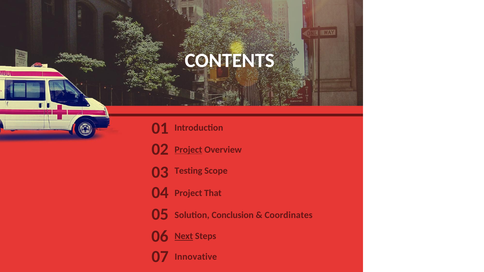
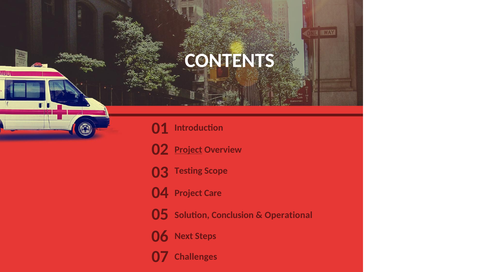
That: That -> Care
Coordinates: Coordinates -> Operational
Next underline: present -> none
Innovative: Innovative -> Challenges
